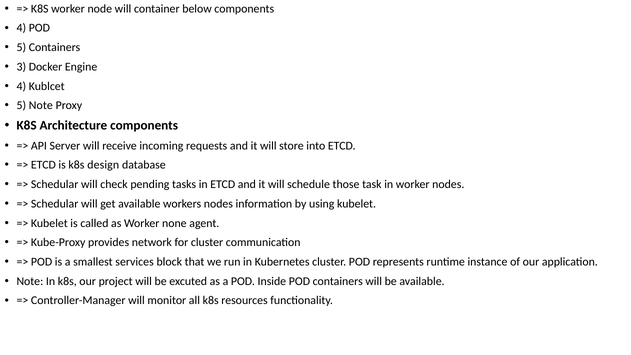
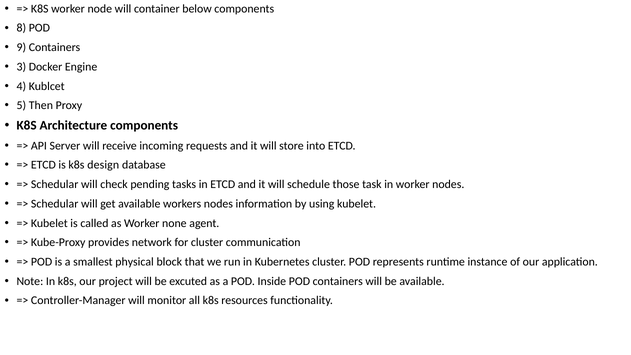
4 at (21, 28): 4 -> 8
5 at (21, 47): 5 -> 9
5 Note: Note -> Then
services: services -> physical
